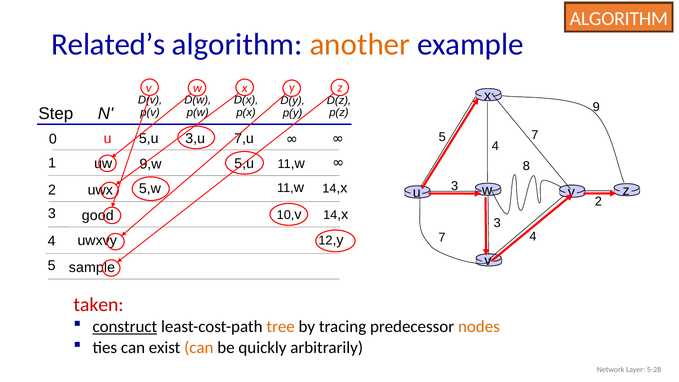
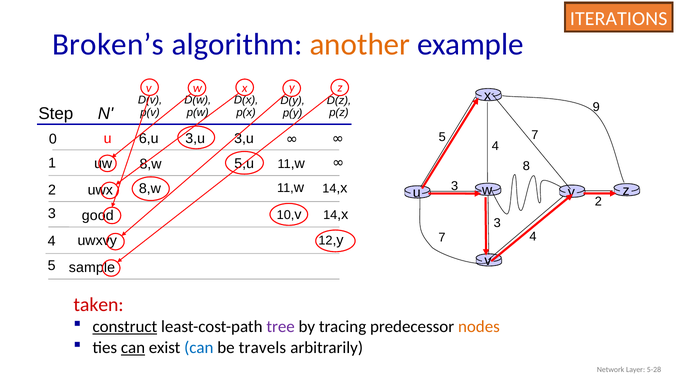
ALGORITHM at (619, 19): ALGORITHM -> ITERATIONS
Related’s: Related’s -> Broken’s
5,u at (149, 139): 5,u -> 6,u
3,u 7,u: 7,u -> 3,u
9,w at (151, 164): 9,w -> 8,w
5,w at (150, 189): 5,w -> 8,w
tree colour: orange -> purple
can at (133, 348) underline: none -> present
can at (199, 348) colour: orange -> blue
quickly: quickly -> travels
